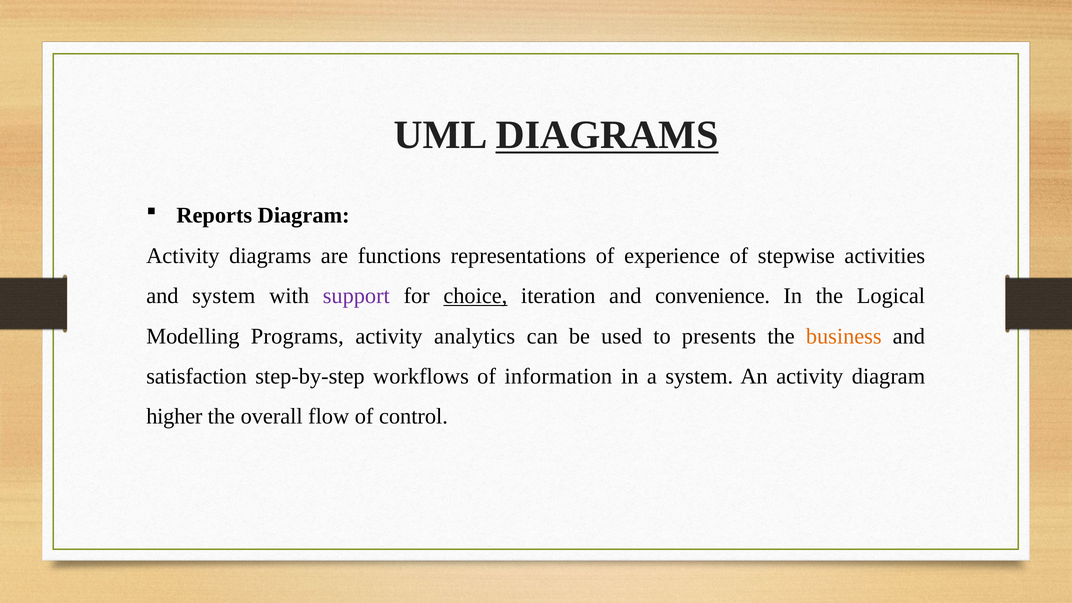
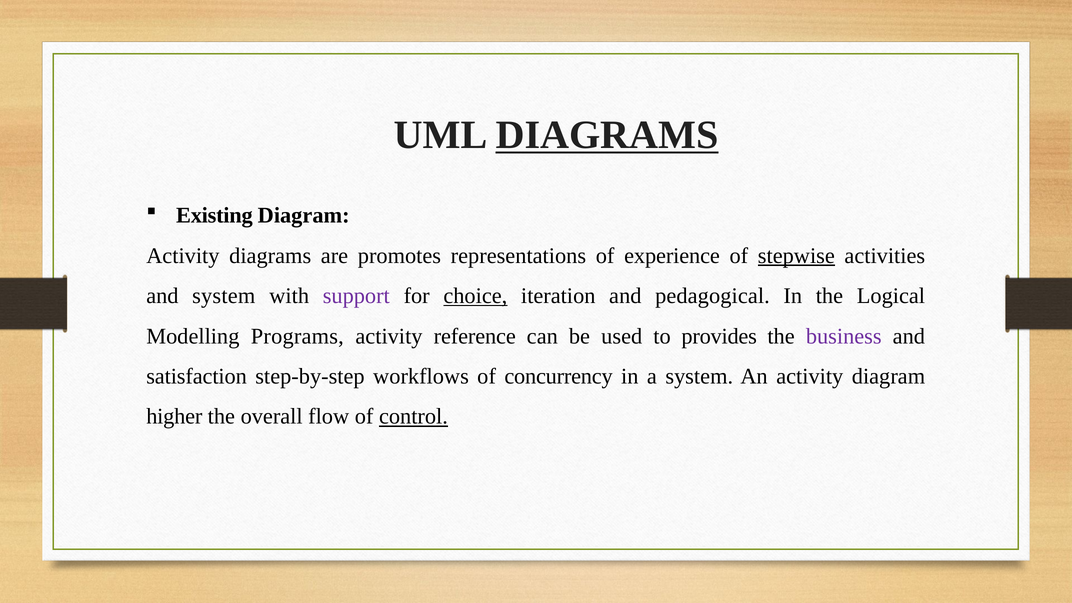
Reports: Reports -> Existing
functions: functions -> promotes
stepwise underline: none -> present
convenience: convenience -> pedagogical
analytics: analytics -> reference
presents: presents -> provides
business colour: orange -> purple
information: information -> concurrency
control underline: none -> present
